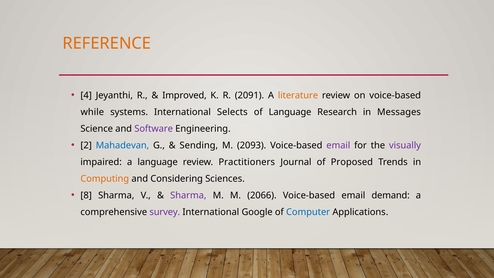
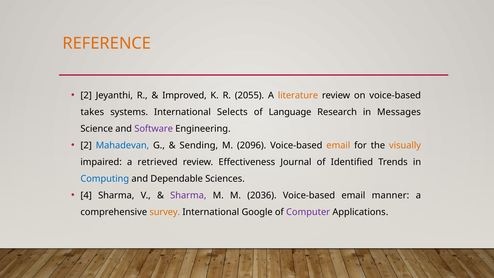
4 at (86, 95): 4 -> 2
2091: 2091 -> 2055
while: while -> takes
2093: 2093 -> 2096
email at (338, 145) colour: purple -> orange
visually colour: purple -> orange
a language: language -> retrieved
Practitioners: Practitioners -> Effectiveness
Proposed: Proposed -> Identified
Computing colour: orange -> blue
Considering: Considering -> Dependable
8: 8 -> 4
2066: 2066 -> 2036
demand: demand -> manner
survey colour: purple -> orange
Computer colour: blue -> purple
